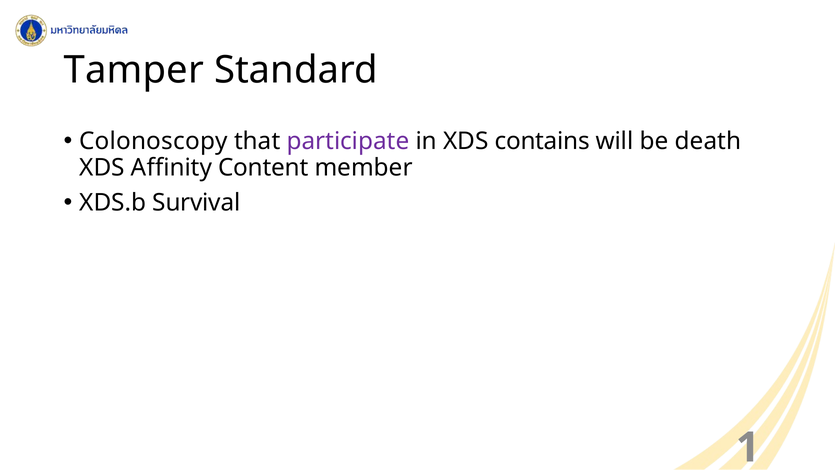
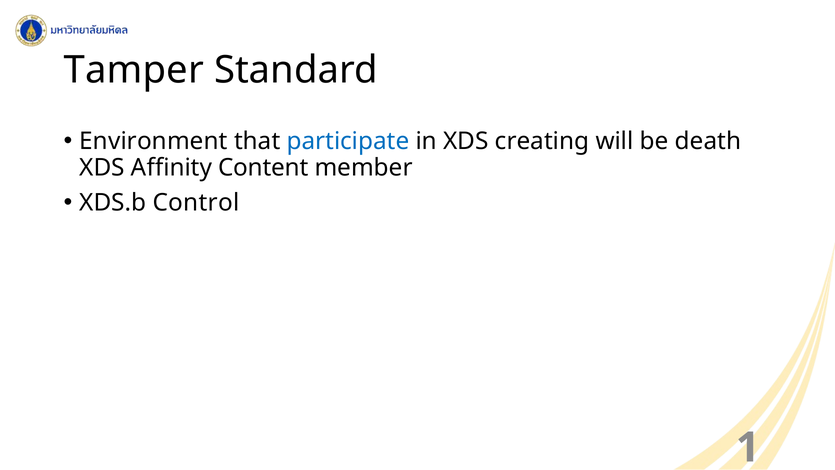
Colonoscopy: Colonoscopy -> Environment
participate colour: purple -> blue
contains: contains -> creating
Survival: Survival -> Control
